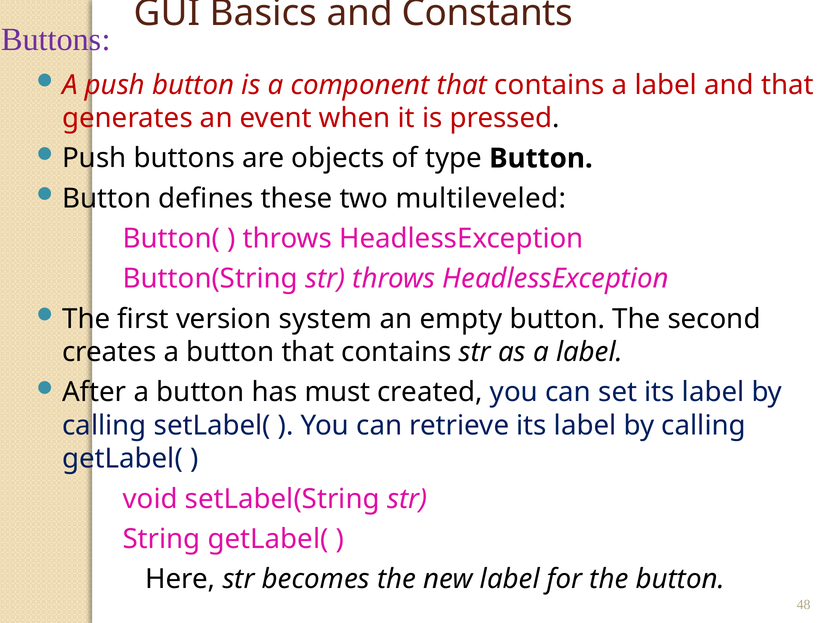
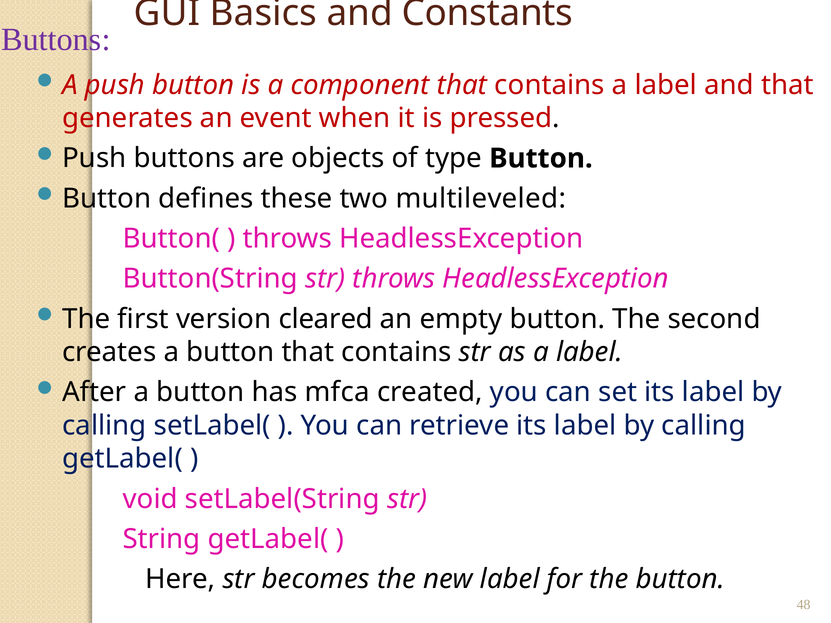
system: system -> cleared
must: must -> mfca
